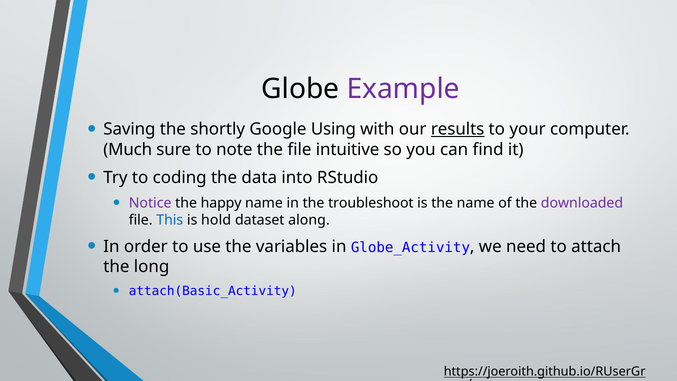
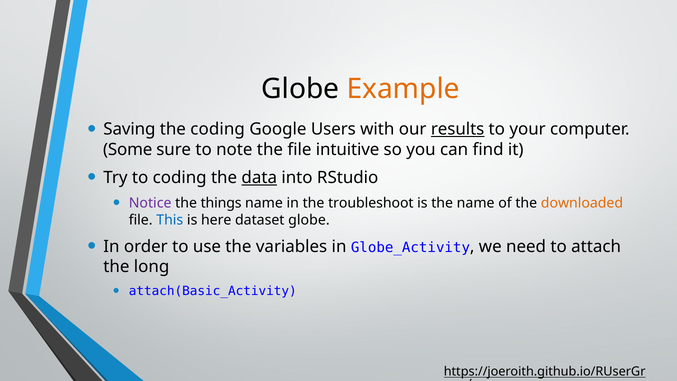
Example colour: purple -> orange
the shortly: shortly -> coding
Using: Using -> Users
Much: Much -> Some
data underline: none -> present
happy: happy -> things
downloaded colour: purple -> orange
hold: hold -> here
dataset along: along -> globe
